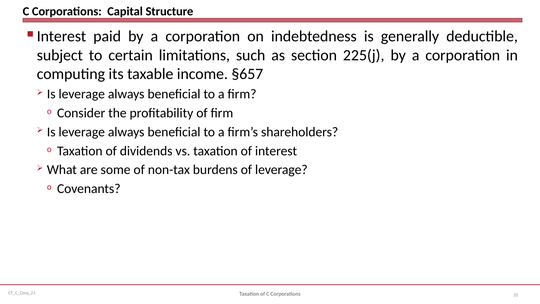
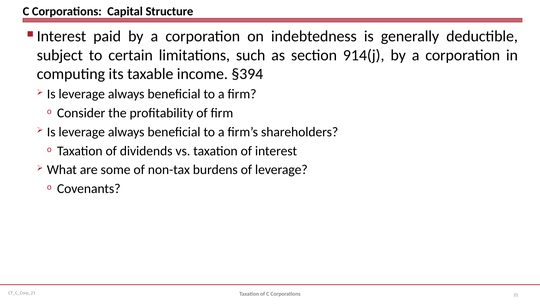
225(j: 225(j -> 914(j
§657: §657 -> §394
